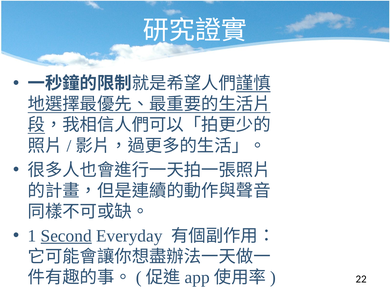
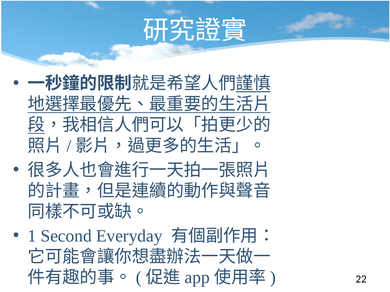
Second underline: present -> none
